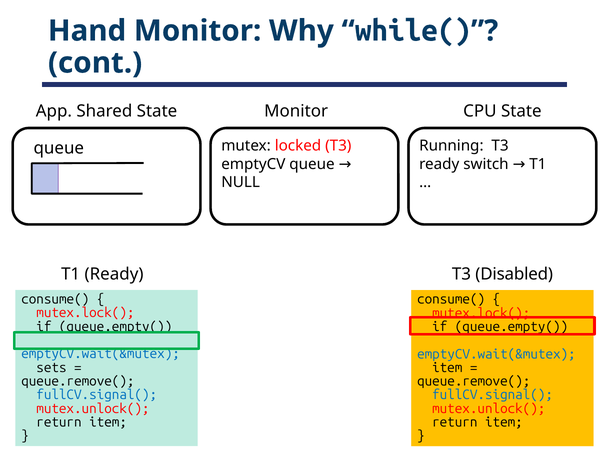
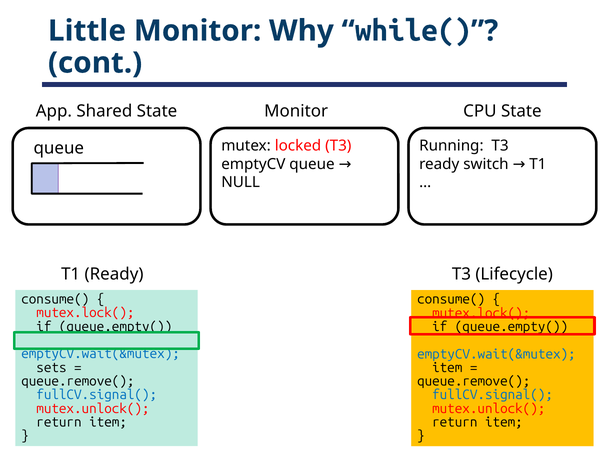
Hand: Hand -> Little
Disabled: Disabled -> Lifecycle
